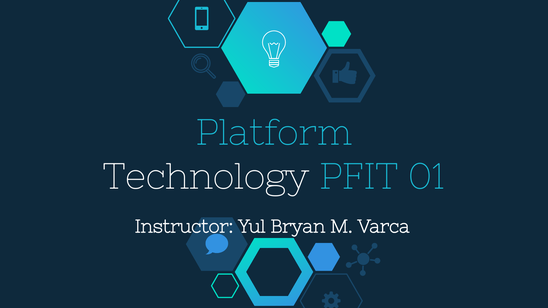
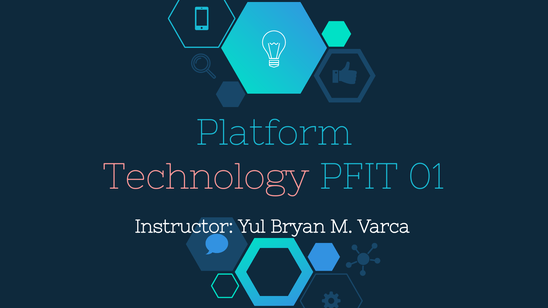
Technology colour: white -> pink
